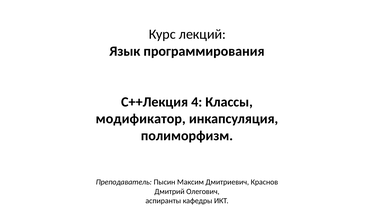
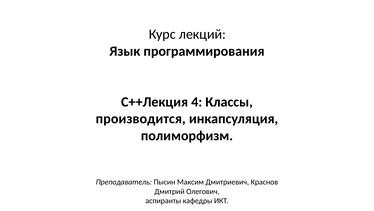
модификатор: модификатор -> производится
